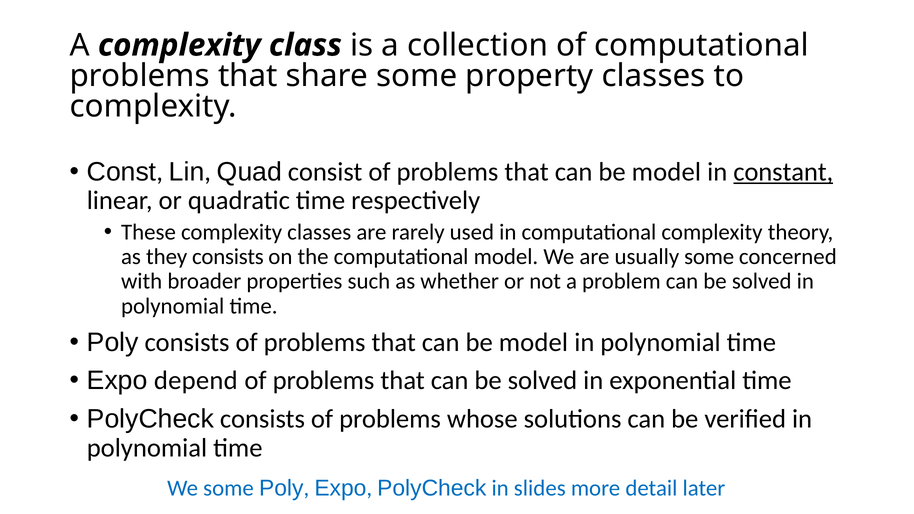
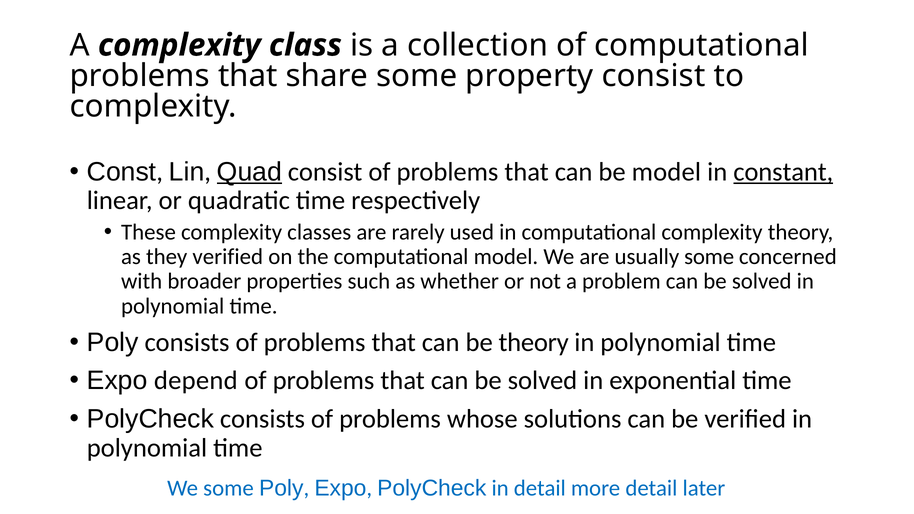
property classes: classes -> consist
Quad underline: none -> present
they consists: consists -> verified
model at (533, 342): model -> theory
in slides: slides -> detail
